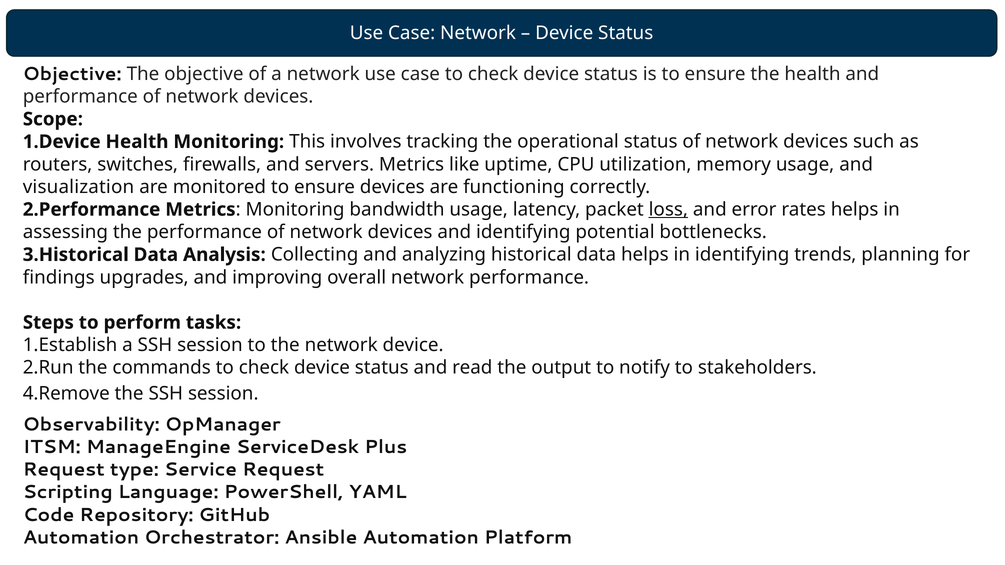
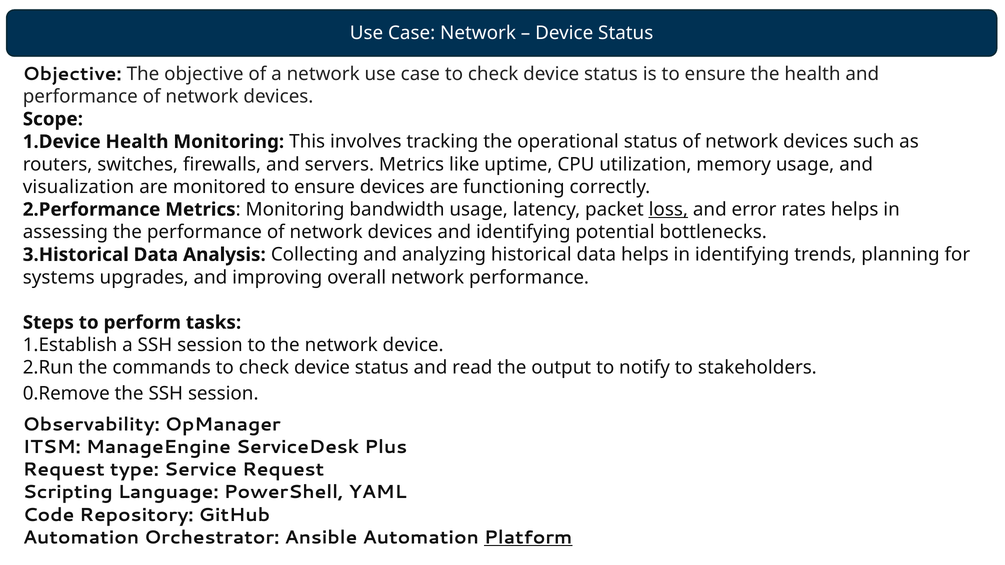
findings: findings -> systems
4.Remove: 4.Remove -> 0.Remove
Platform underline: none -> present
